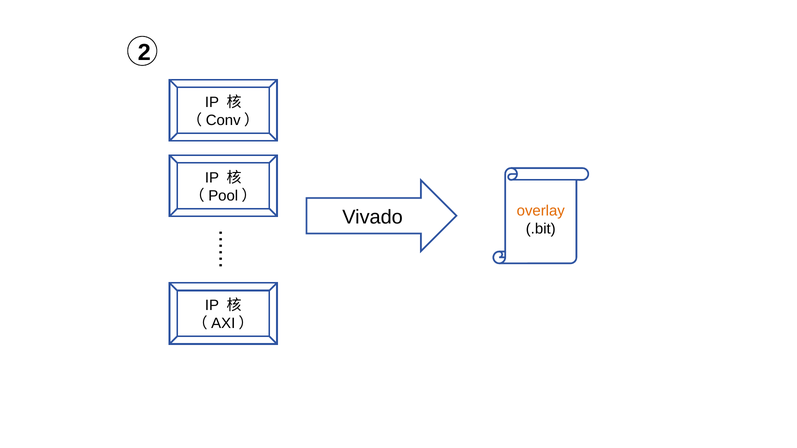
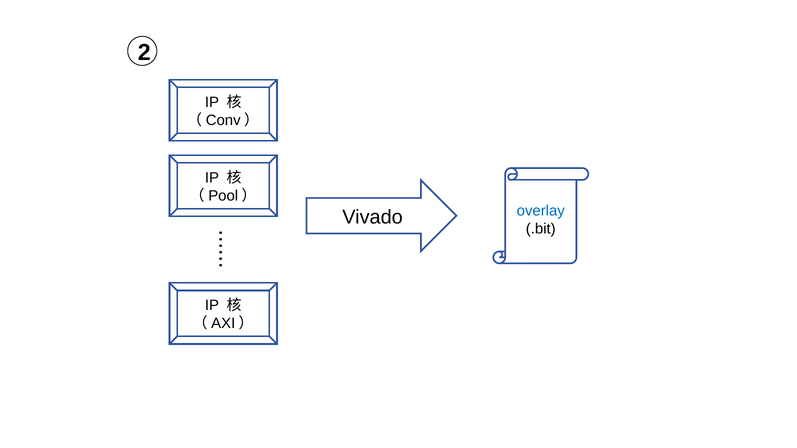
overlay colour: orange -> blue
